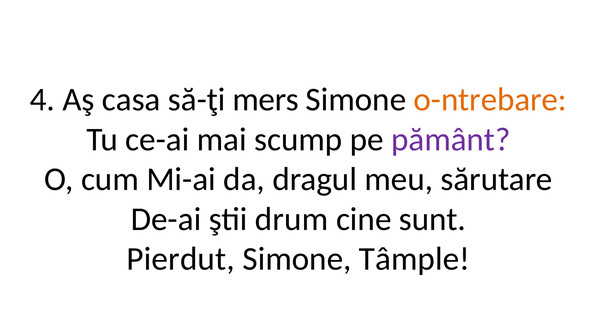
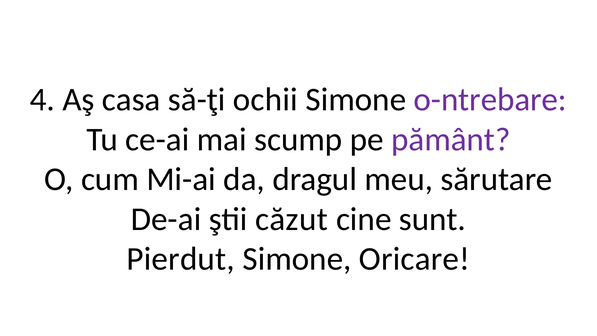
mers: mers -> ochii
o-ntrebare colour: orange -> purple
drum: drum -> căzut
Tâmple: Tâmple -> Oricare
